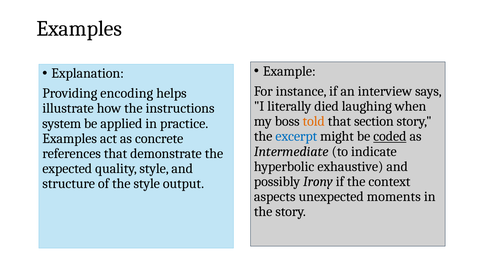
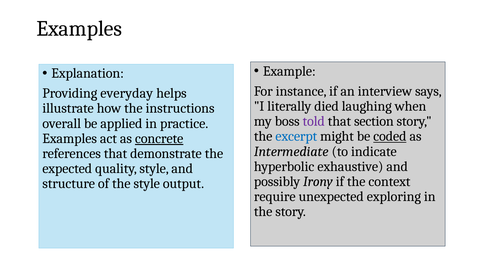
encoding: encoding -> everyday
told colour: orange -> purple
system: system -> overall
concrete underline: none -> present
aspects: aspects -> require
moments: moments -> exploring
